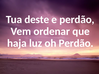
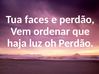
deste: deste -> faces
